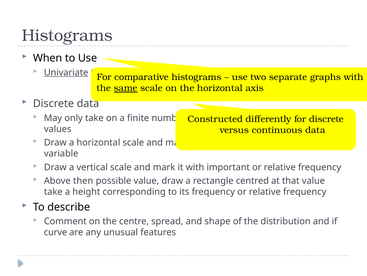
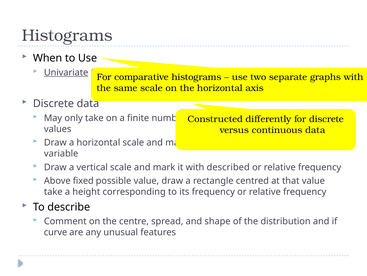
same underline: present -> none
important: important -> described
then: then -> fixed
